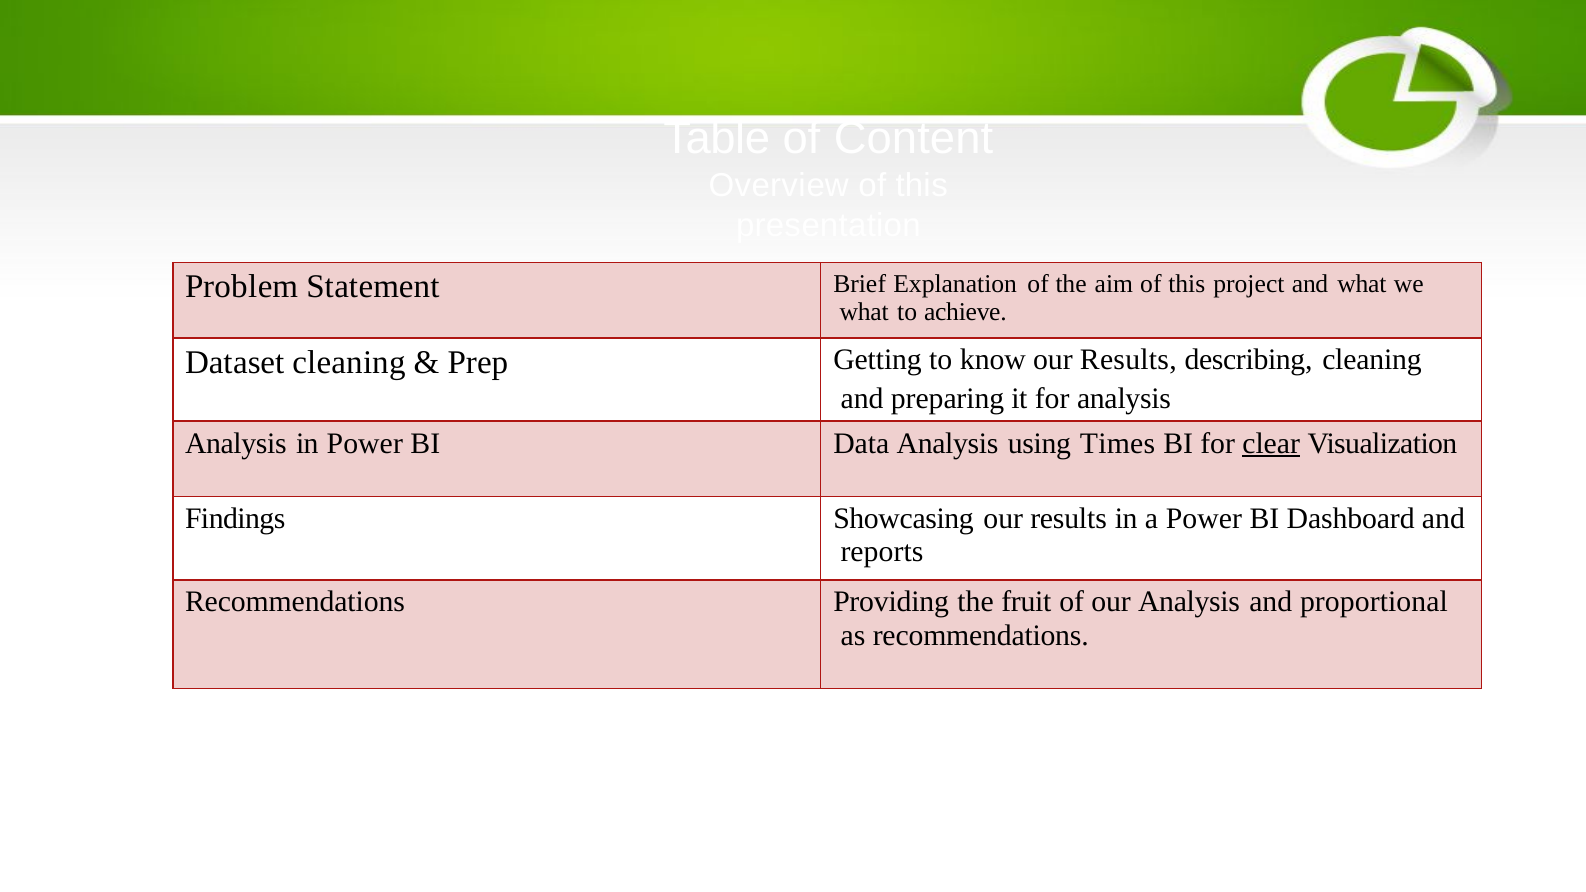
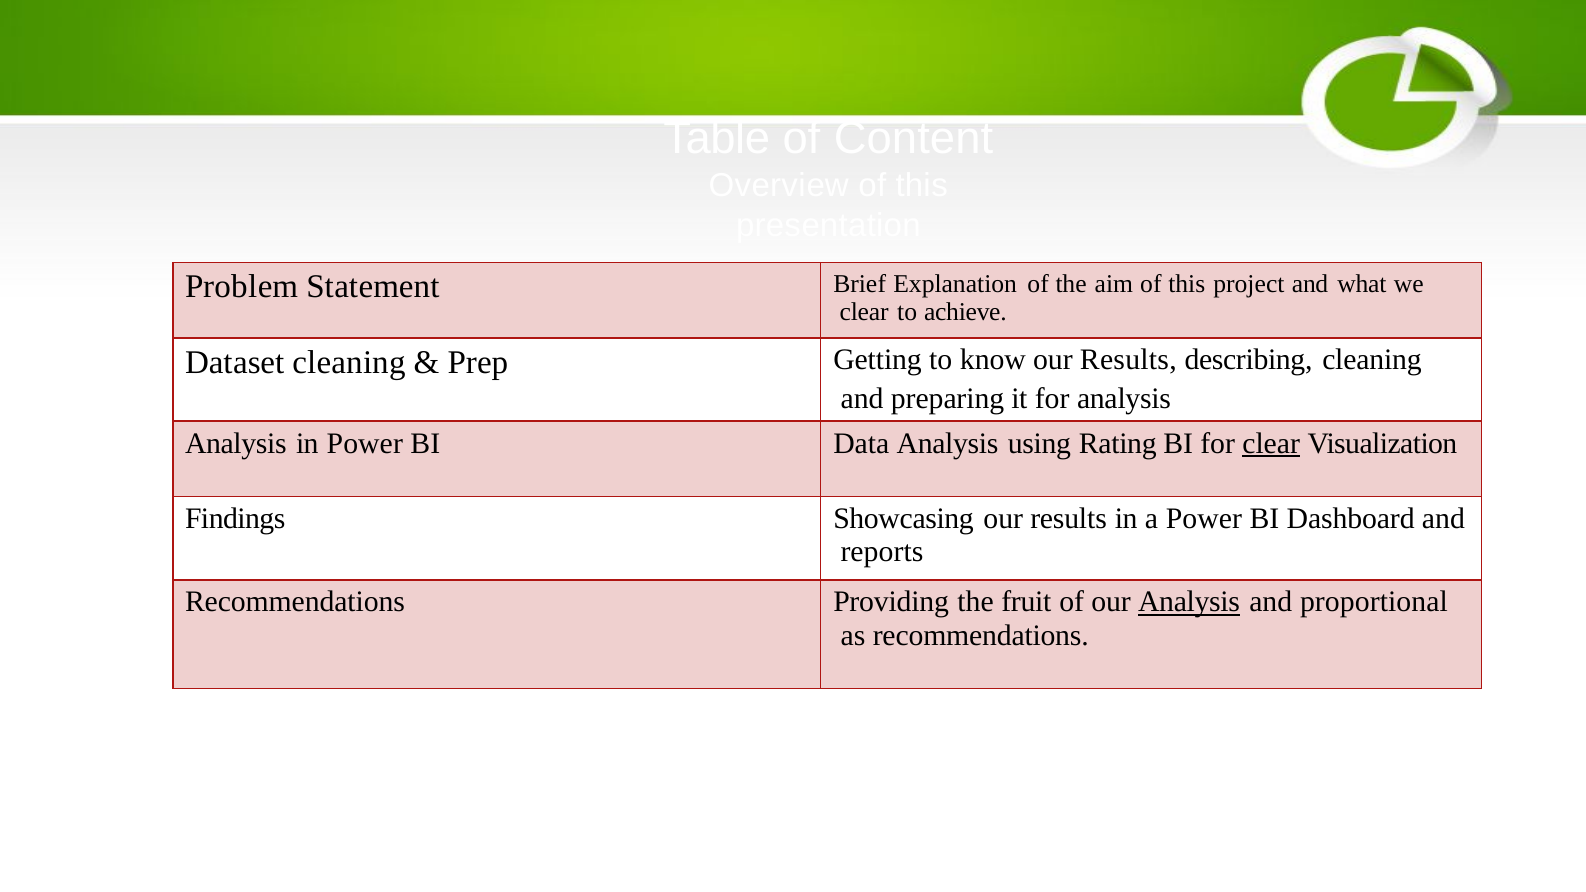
what at (864, 312): what -> clear
Times: Times -> Rating
Analysis at (1189, 602) underline: none -> present
